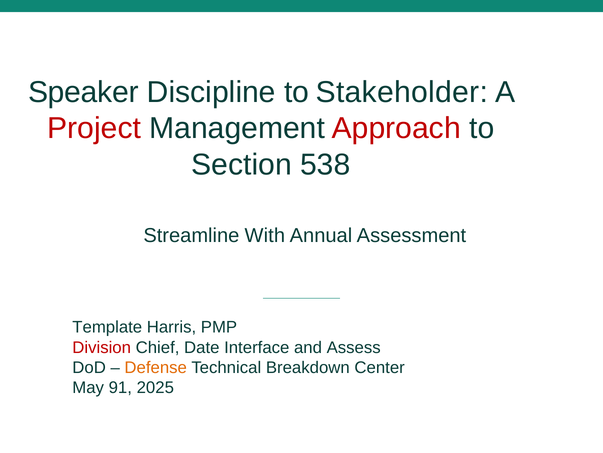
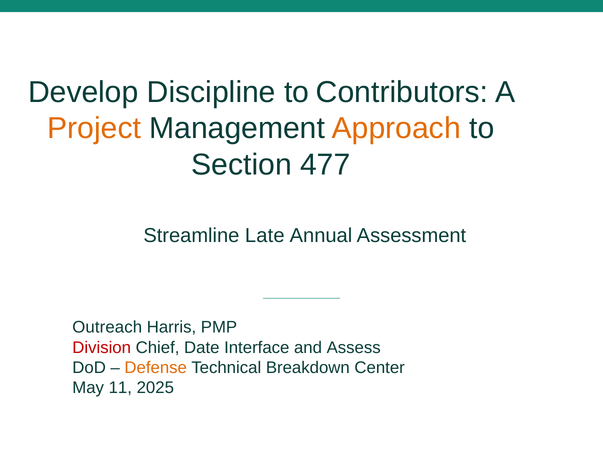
Speaker: Speaker -> Develop
Stakeholder: Stakeholder -> Contributors
Project colour: red -> orange
Approach colour: red -> orange
538: 538 -> 477
With: With -> Late
Template: Template -> Outreach
91: 91 -> 11
